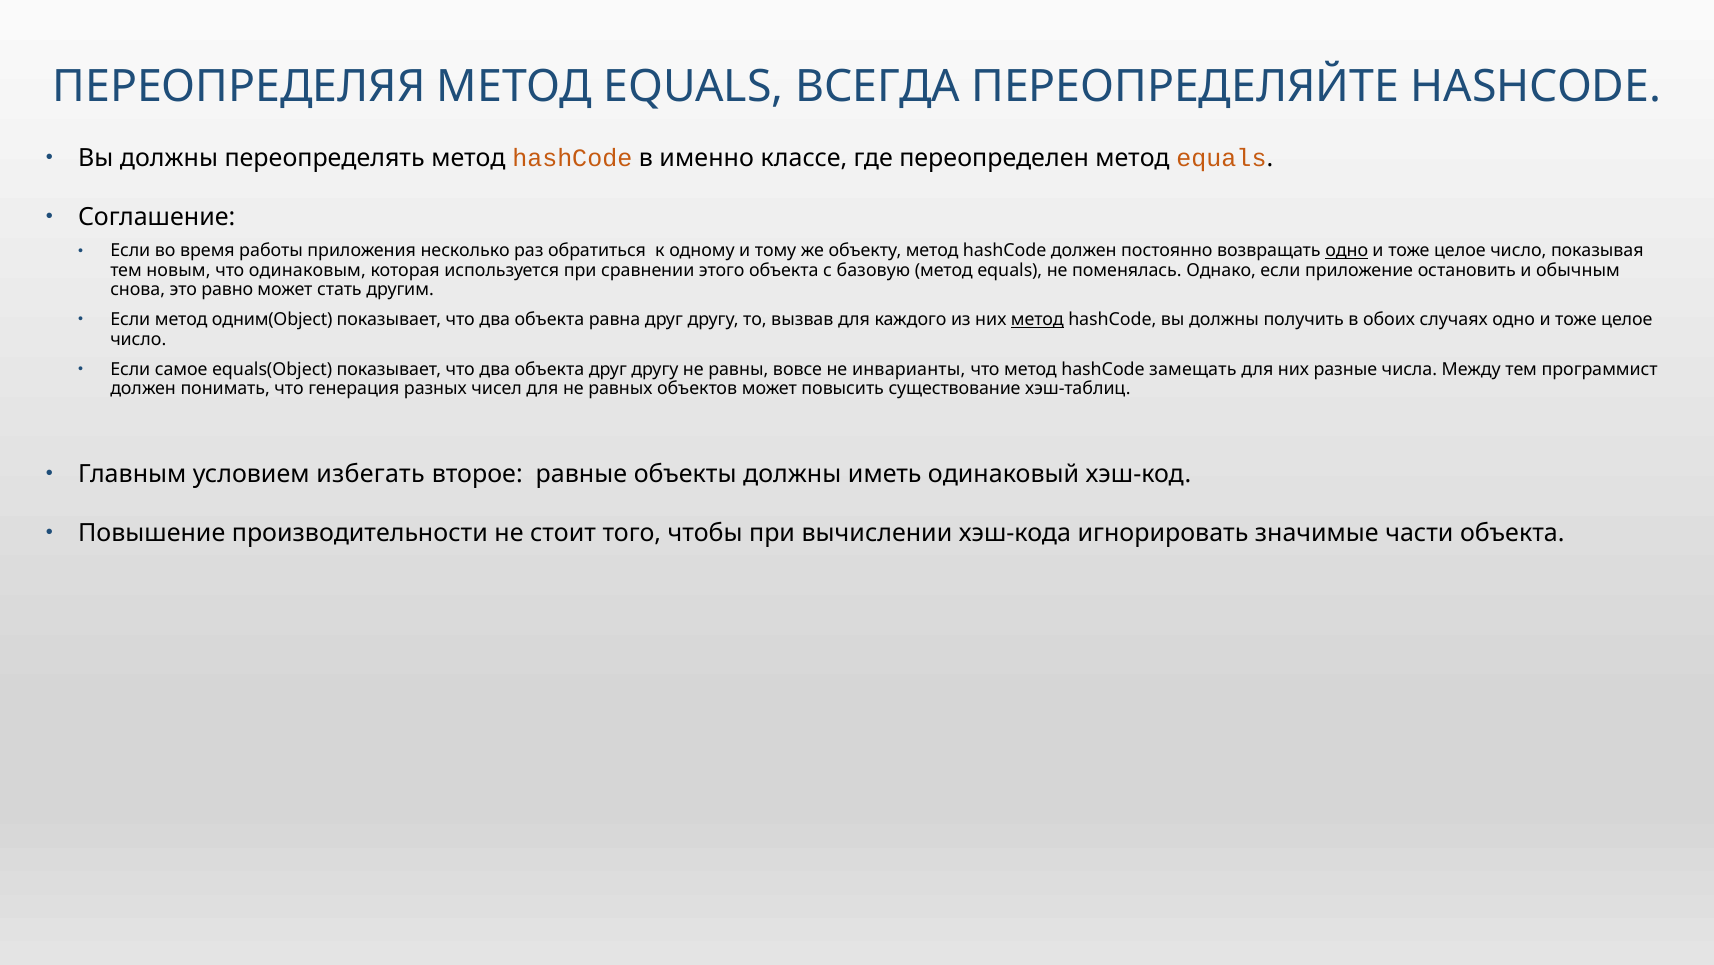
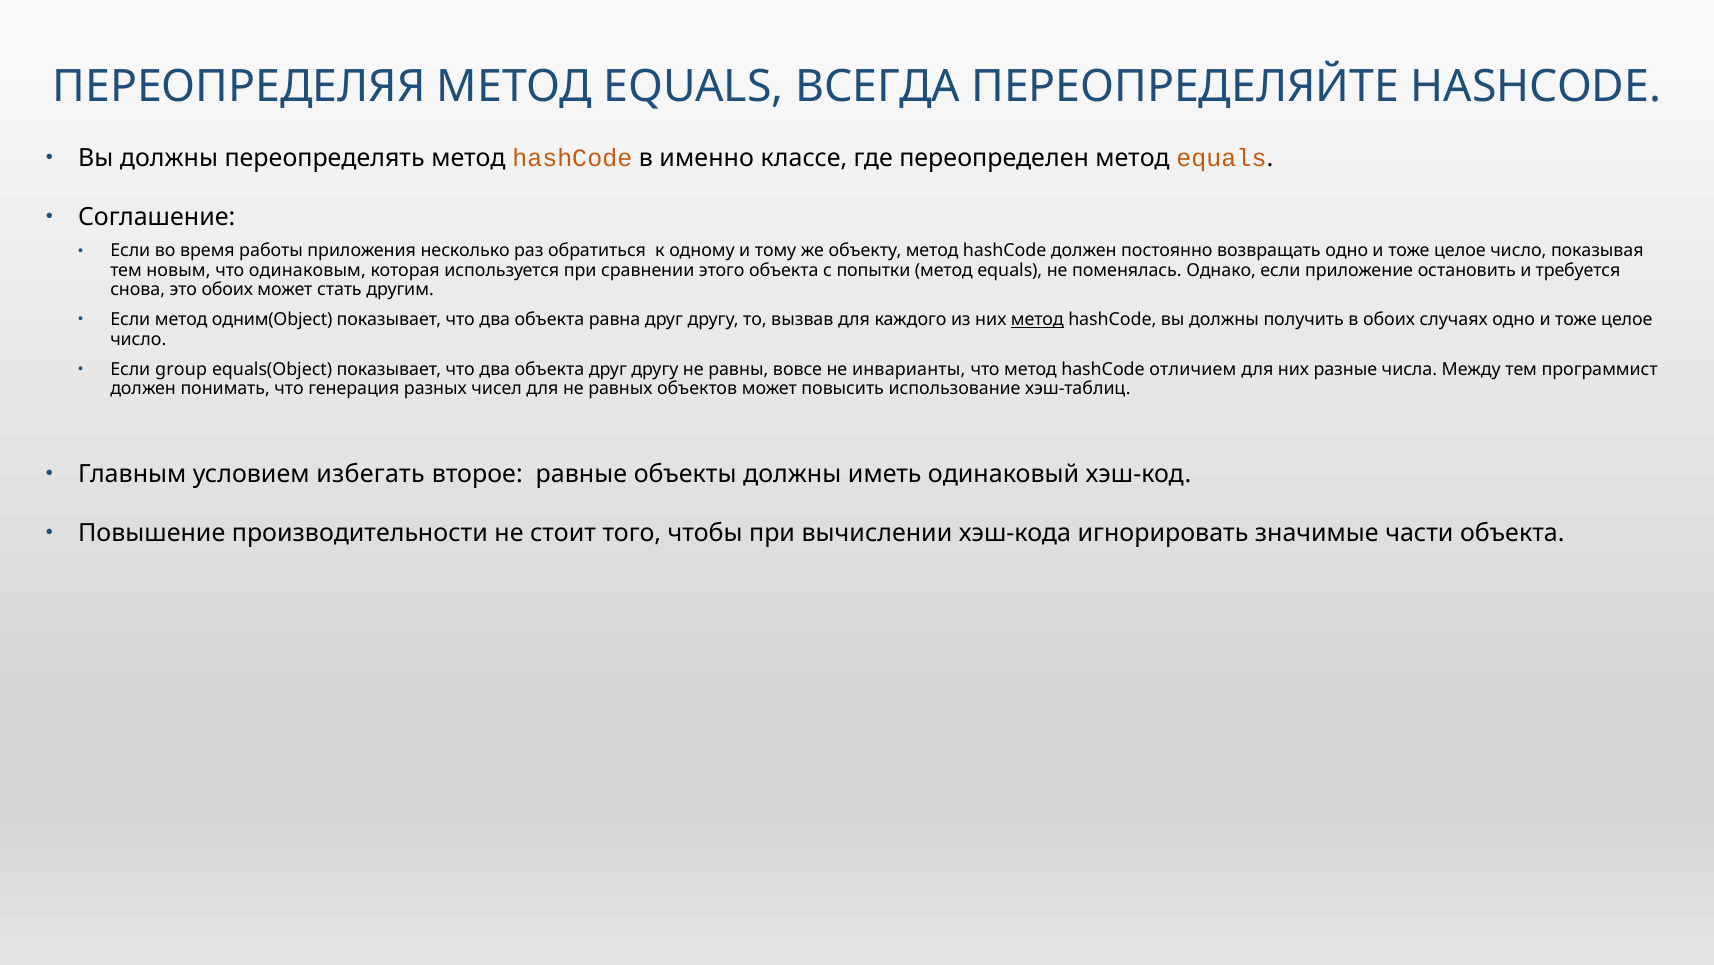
одно at (1347, 251) underline: present -> none
базовую: базовую -> попытки
обычным: обычным -> требуется
это равно: равно -> обоих
самое: самое -> group
замещать: замещать -> отличием
существование: существование -> использование
